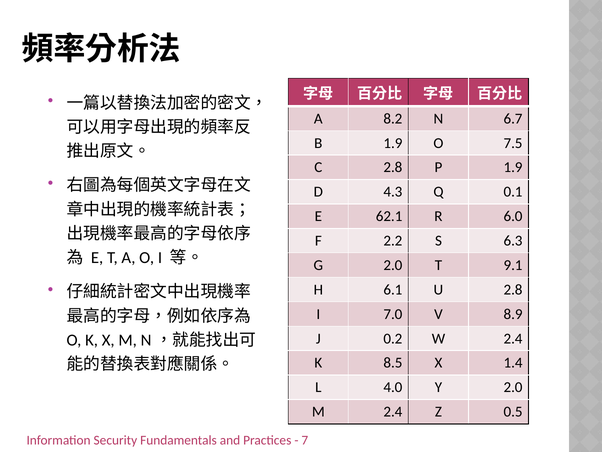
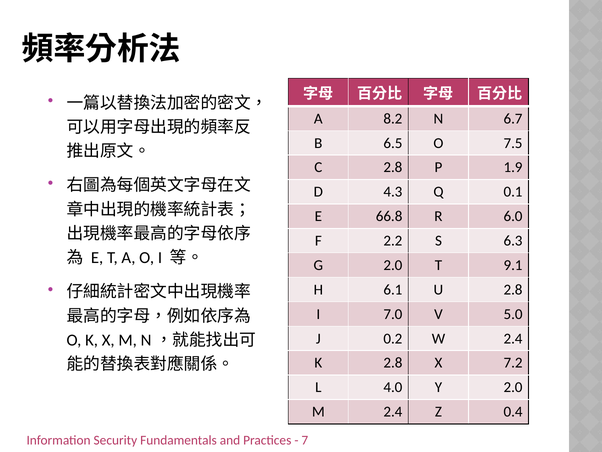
B 1.9: 1.9 -> 6.5
62.1: 62.1 -> 66.8
8.9: 8.9 -> 5.0
K 8.5: 8.5 -> 2.8
1.4: 1.4 -> 7.2
0.5: 0.5 -> 0.4
